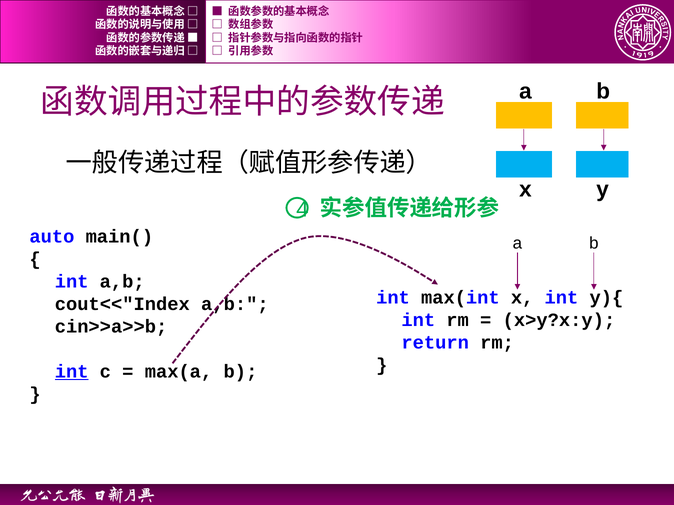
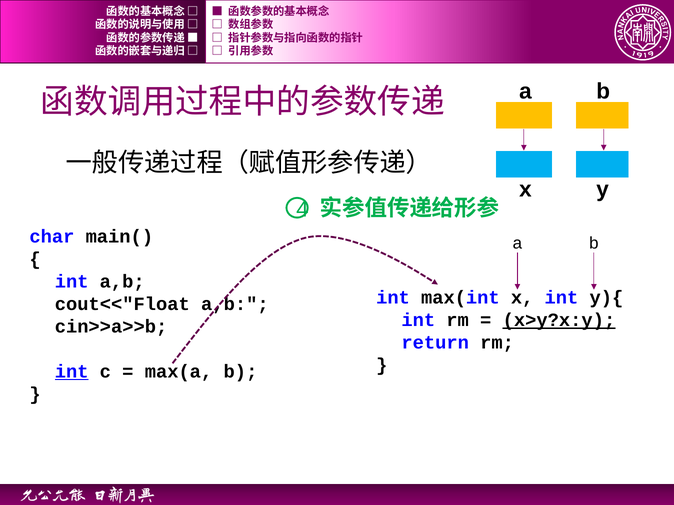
auto: auto -> char
cout<<"Index: cout<<"Index -> cout<<"Float
x>y?x:y underline: none -> present
